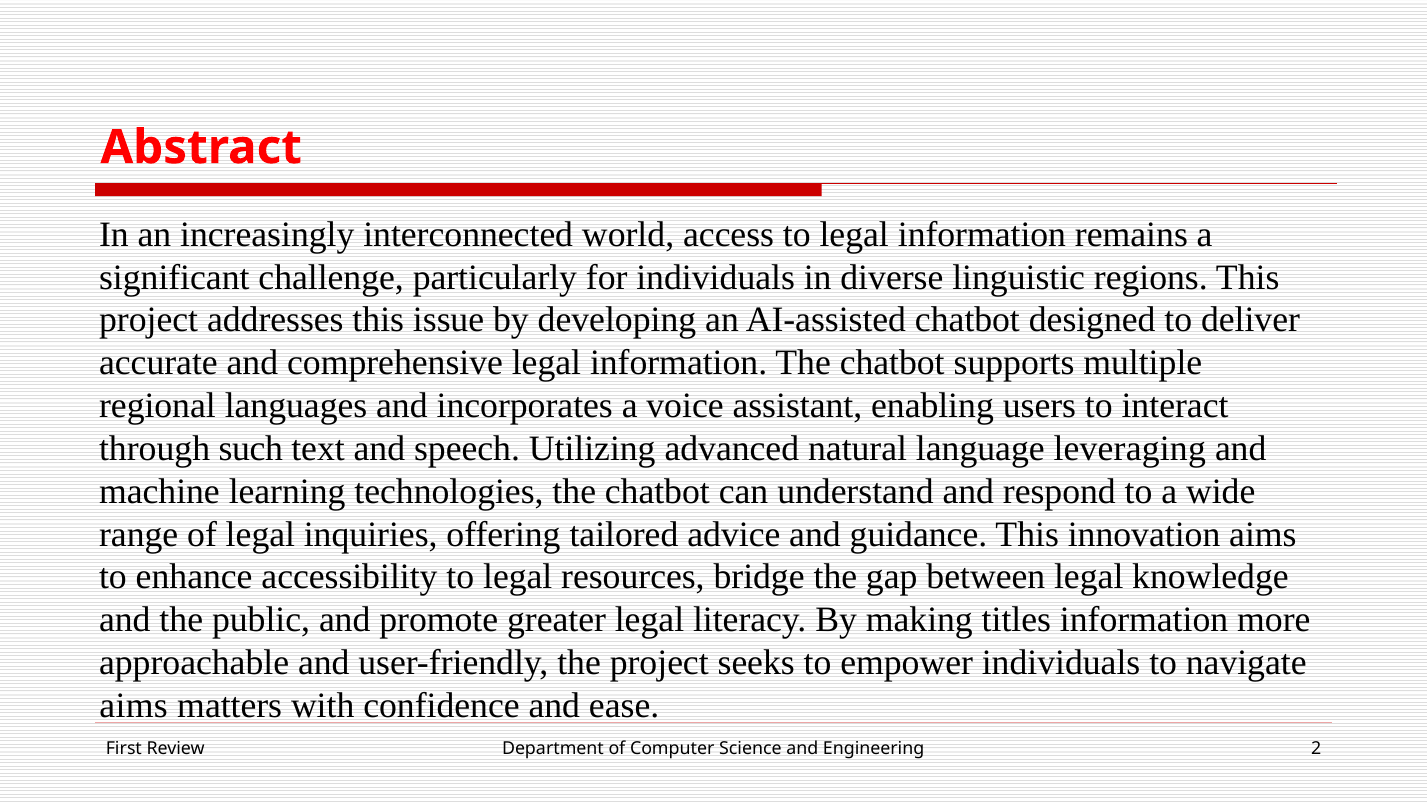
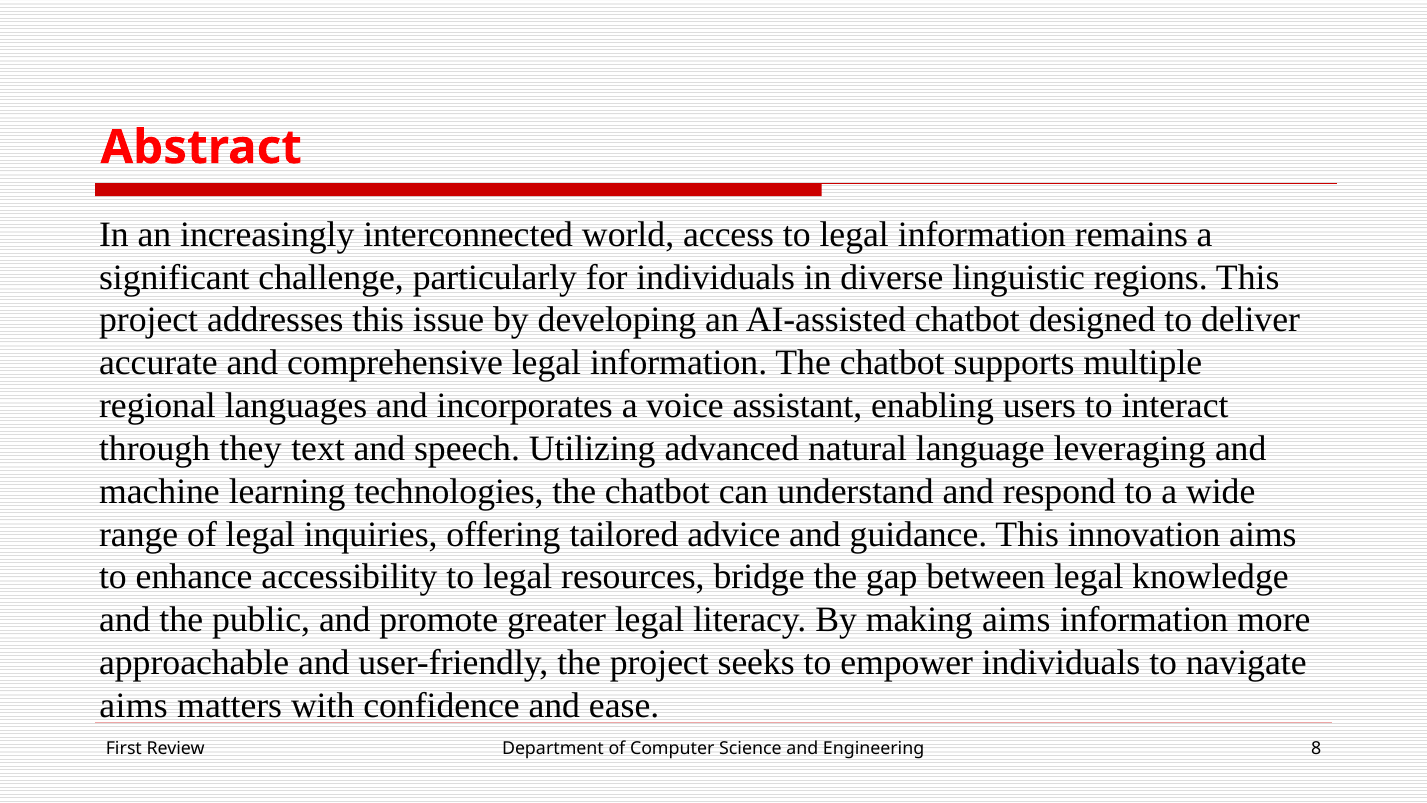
such: such -> they
making titles: titles -> aims
2: 2 -> 8
